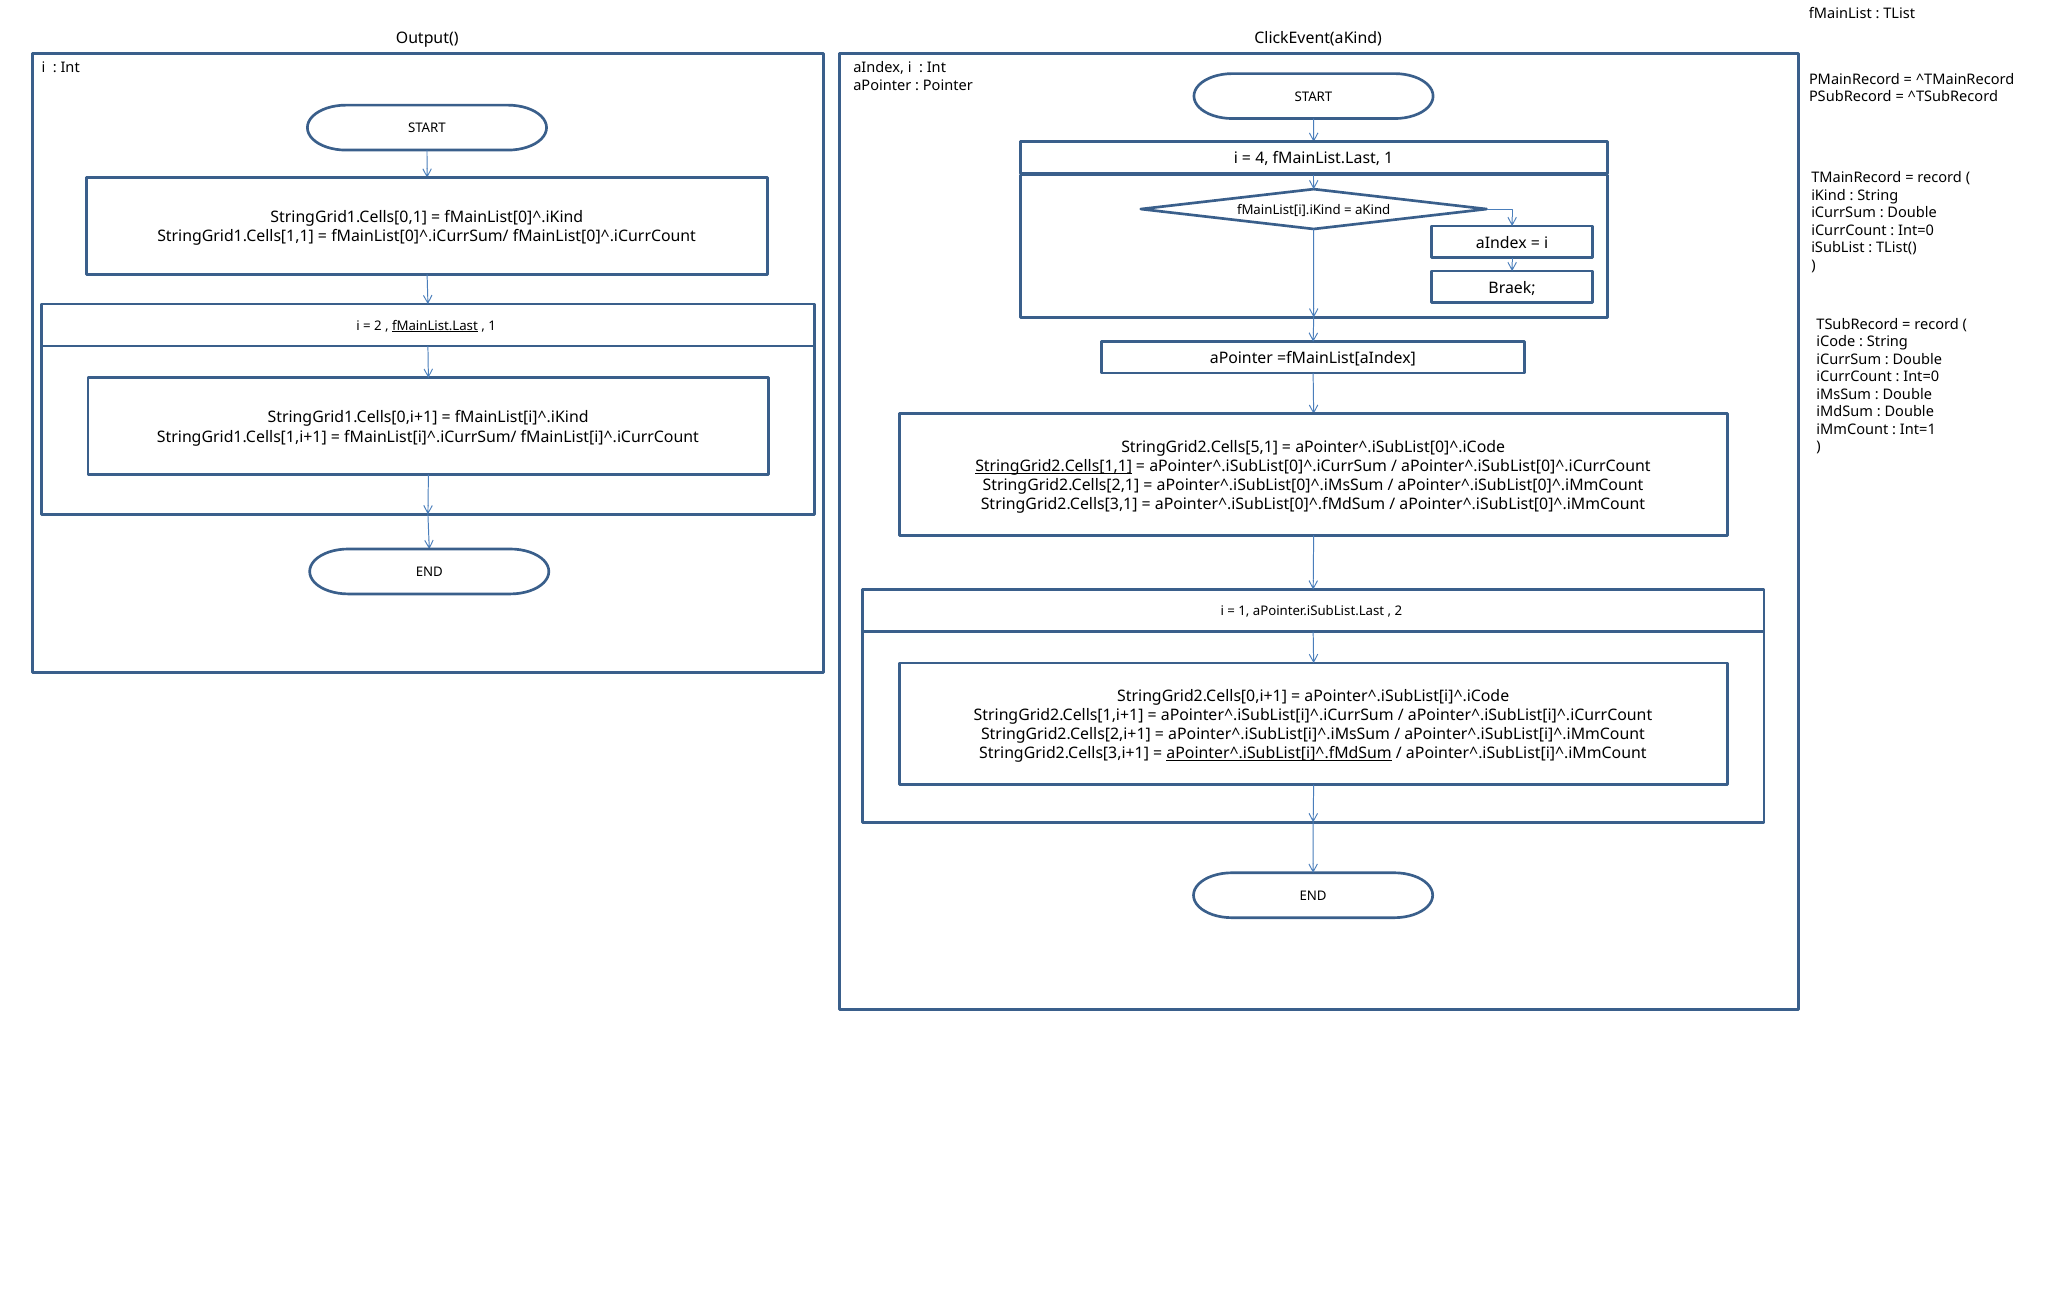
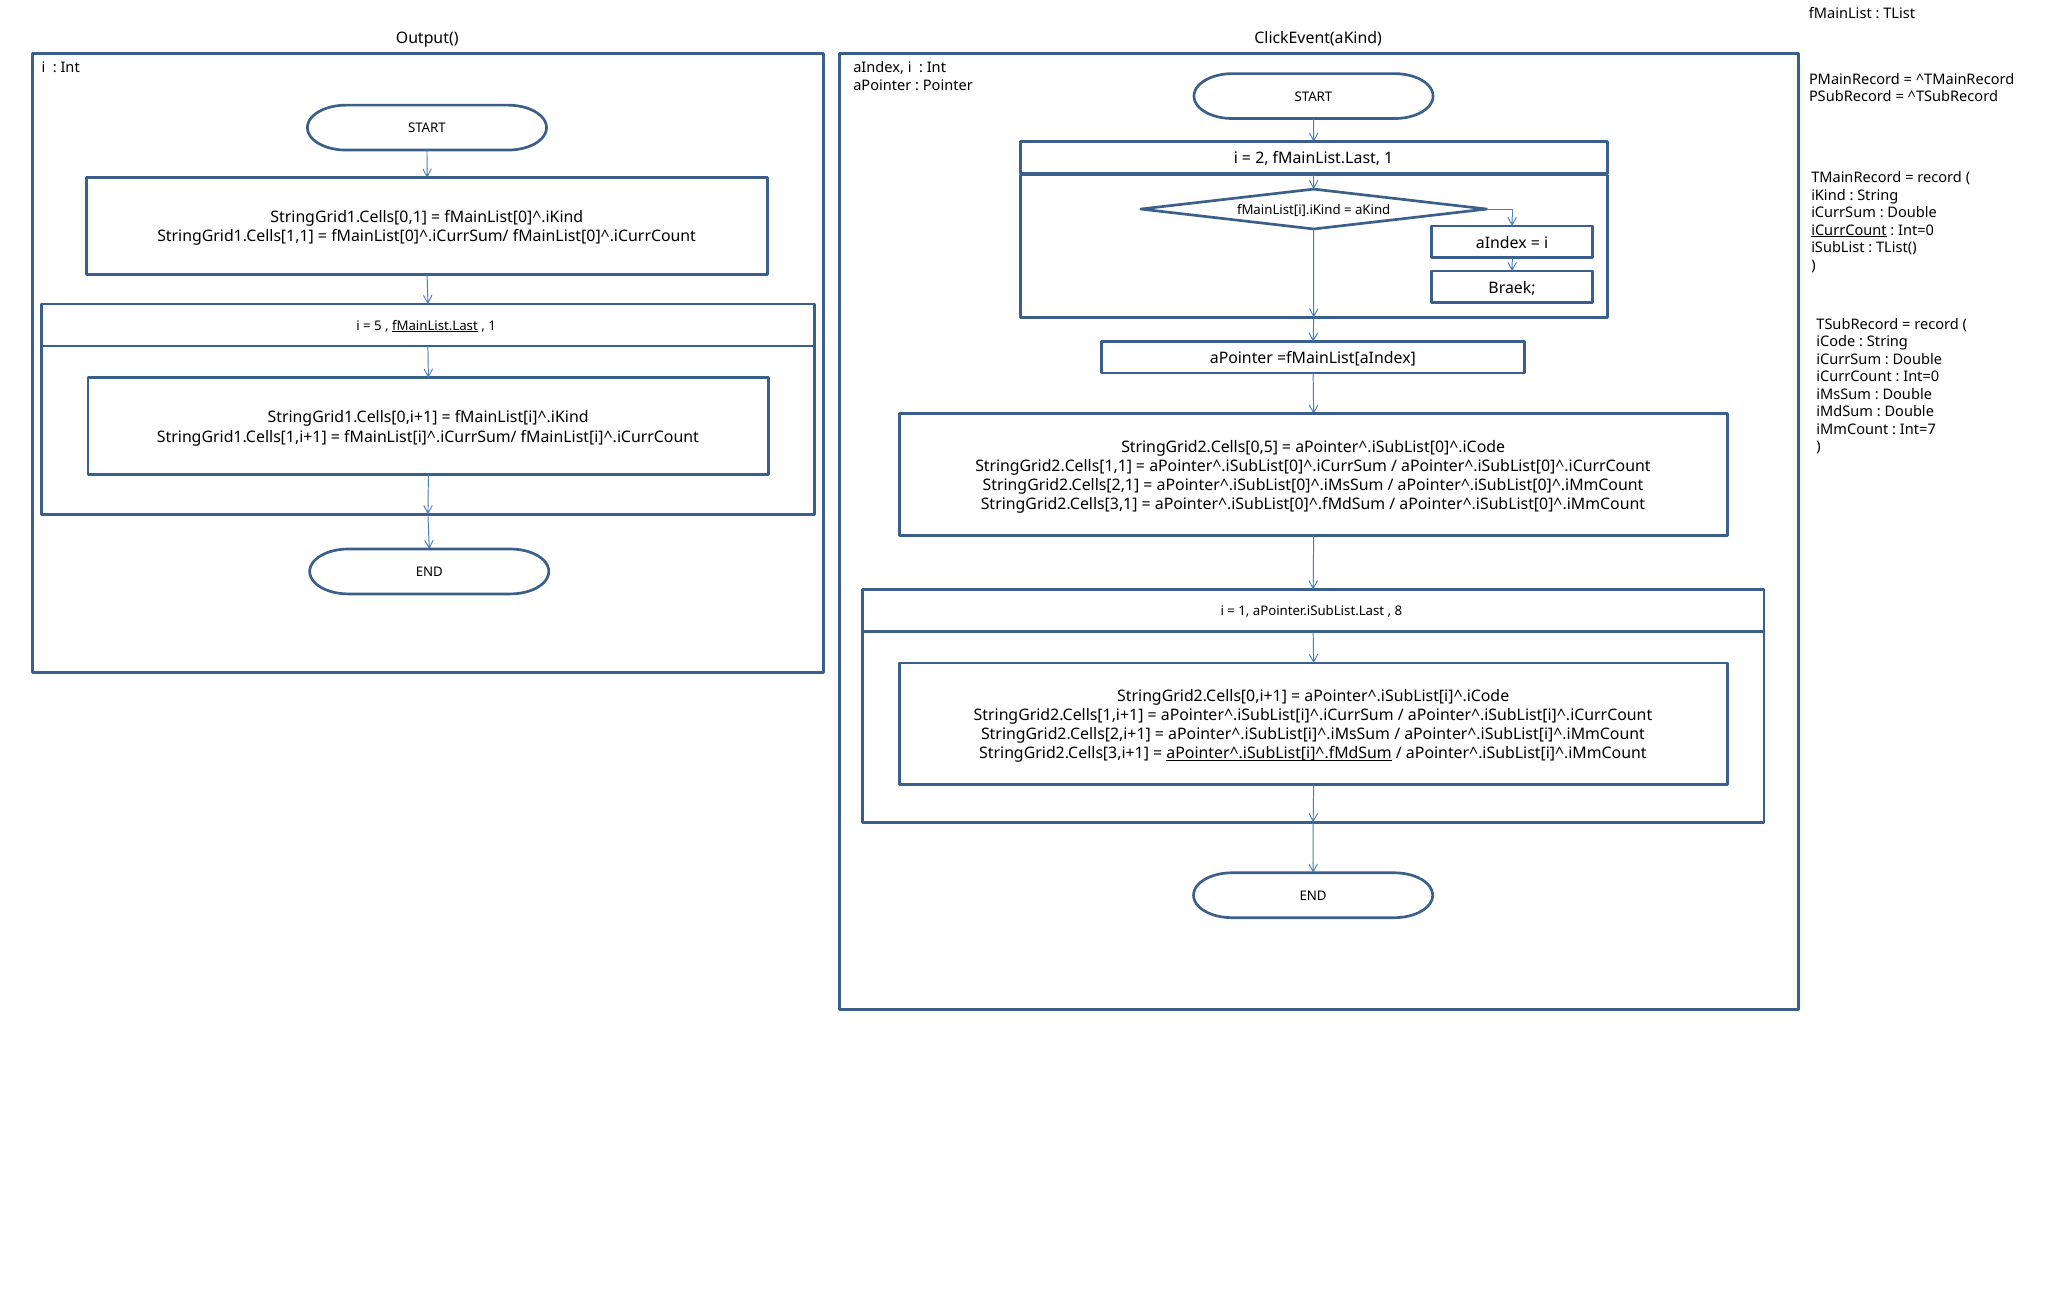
4: 4 -> 2
iCurrCount at (1849, 231) underline: none -> present
2 at (378, 326): 2 -> 5
Int=1: Int=1 -> Int=7
StringGrid2.Cells[5,1: StringGrid2.Cells[5,1 -> StringGrid2.Cells[0,5
StringGrid2.Cells[1,1 underline: present -> none
2 at (1398, 611): 2 -> 8
